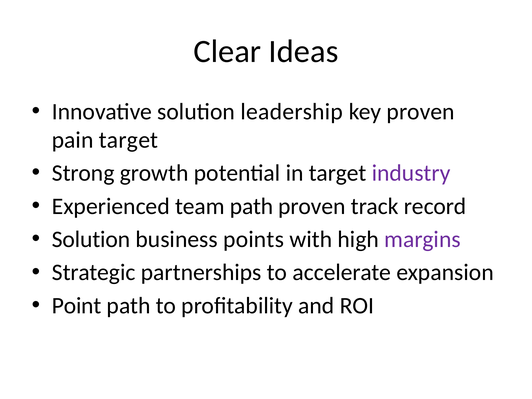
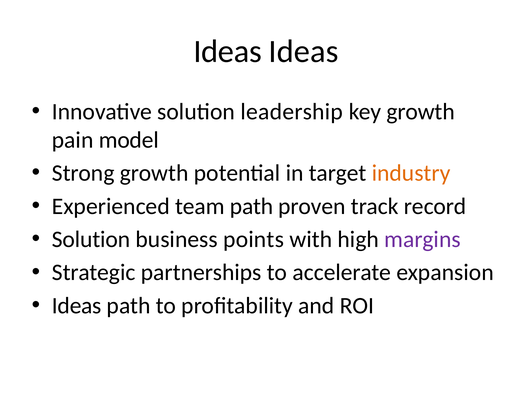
Clear at (227, 51): Clear -> Ideas
key proven: proven -> growth
pain target: target -> model
industry colour: purple -> orange
Point at (77, 306): Point -> Ideas
